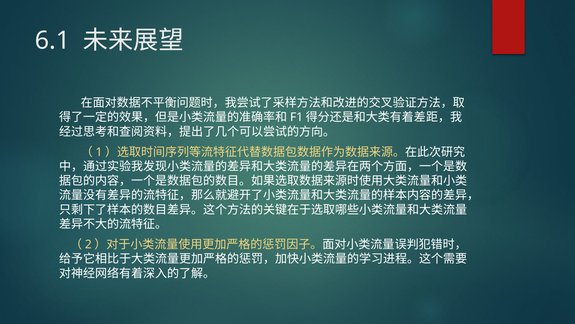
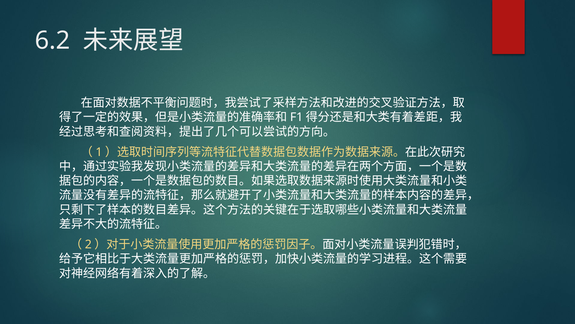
6.1: 6.1 -> 6.2
